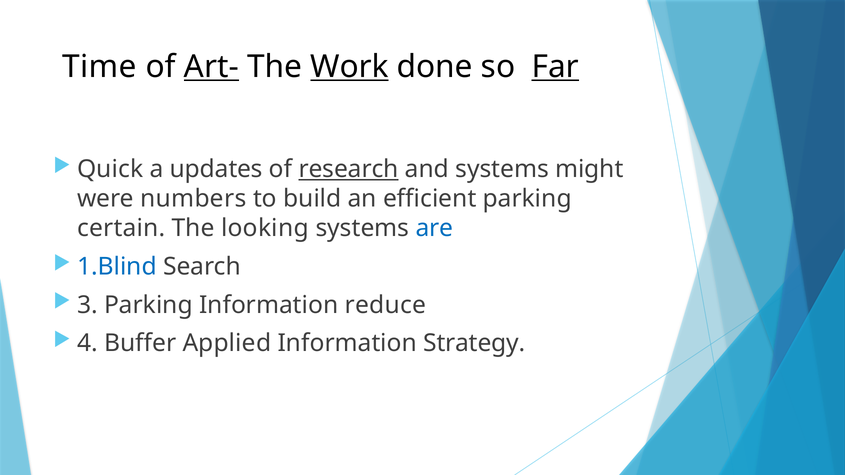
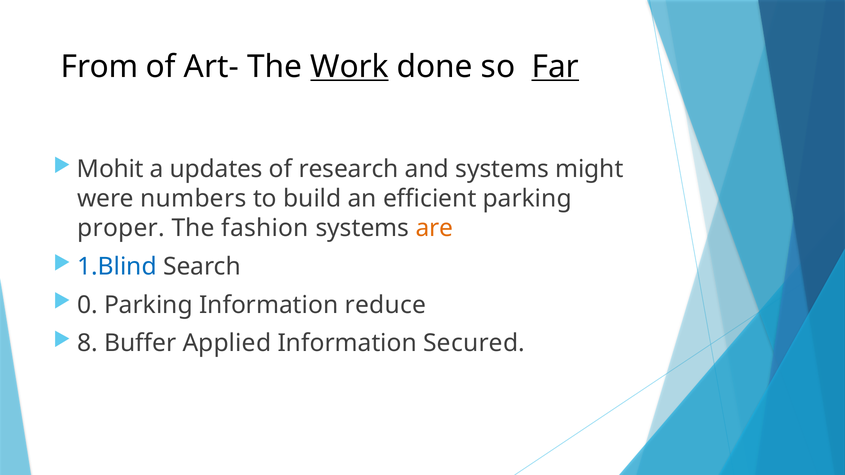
Time: Time -> From
Art- underline: present -> none
Quick: Quick -> Mohit
research underline: present -> none
certain: certain -> proper
looking: looking -> fashion
are colour: blue -> orange
3: 3 -> 0
4: 4 -> 8
Strategy: Strategy -> Secured
